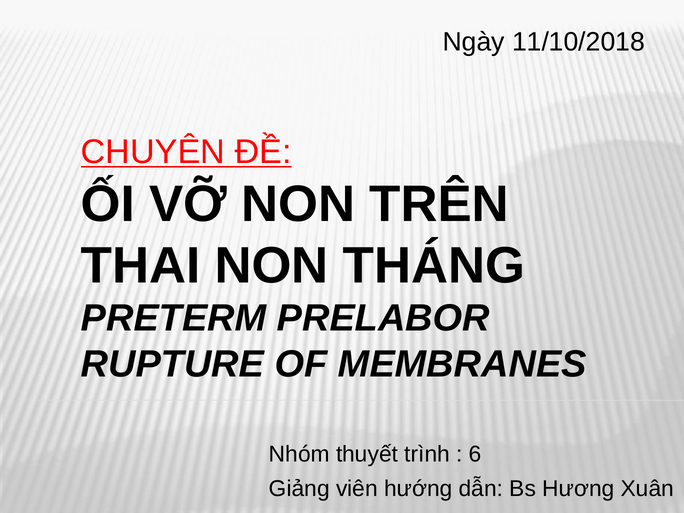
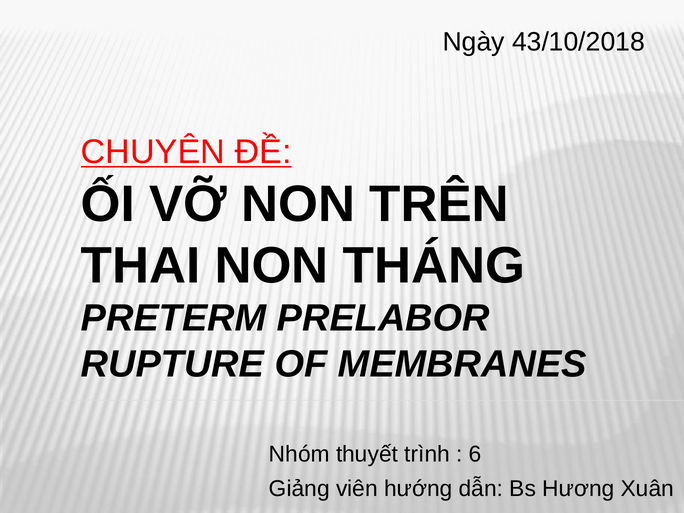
11/10/2018: 11/10/2018 -> 43/10/2018
